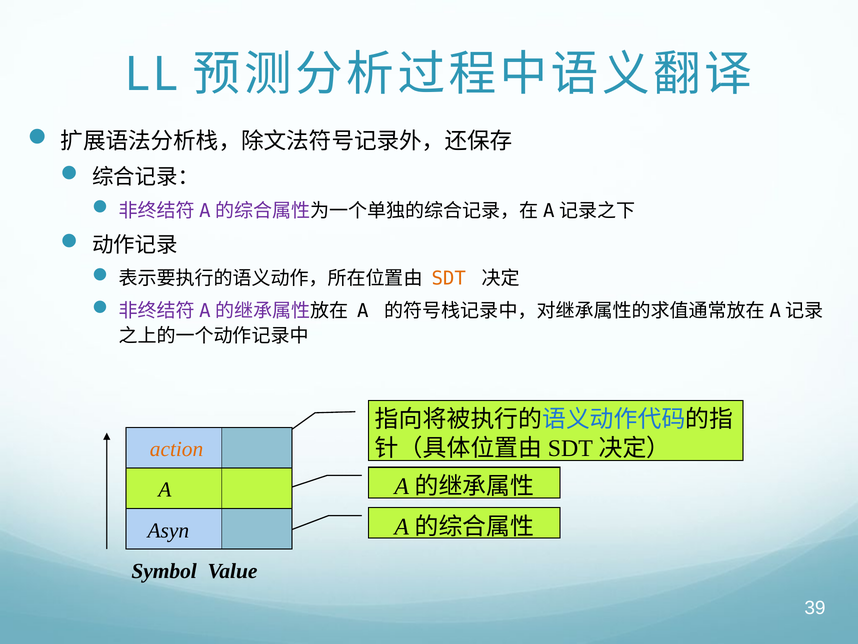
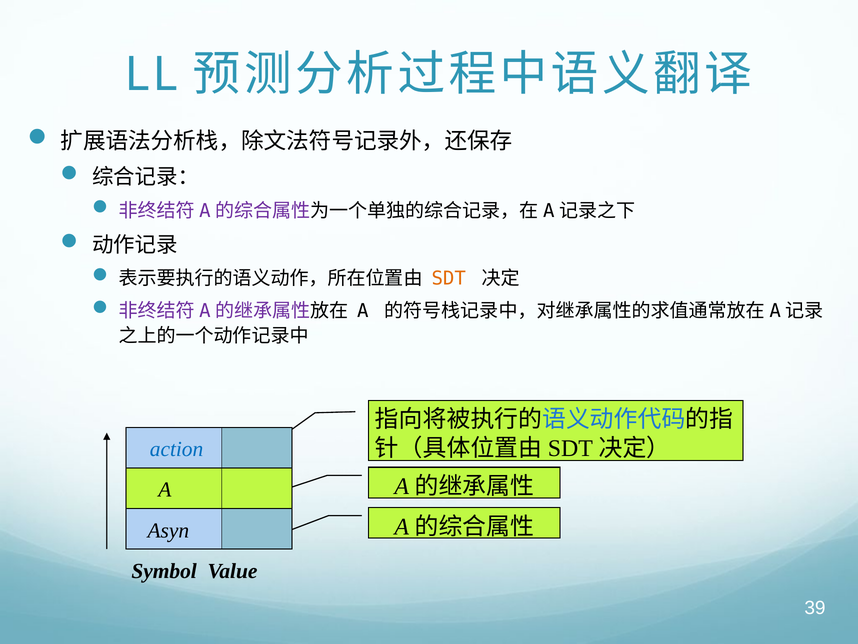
action colour: orange -> blue
